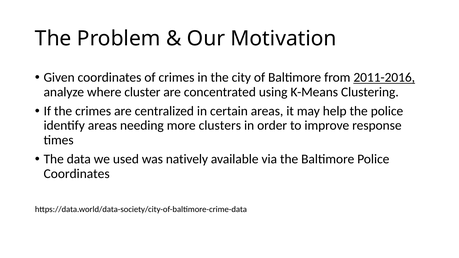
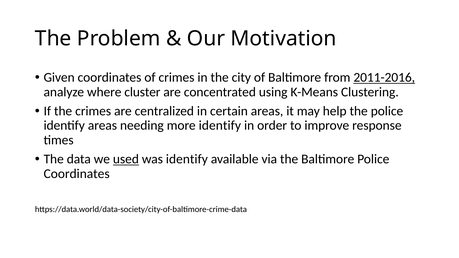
more clusters: clusters -> identify
used underline: none -> present
was natively: natively -> identify
